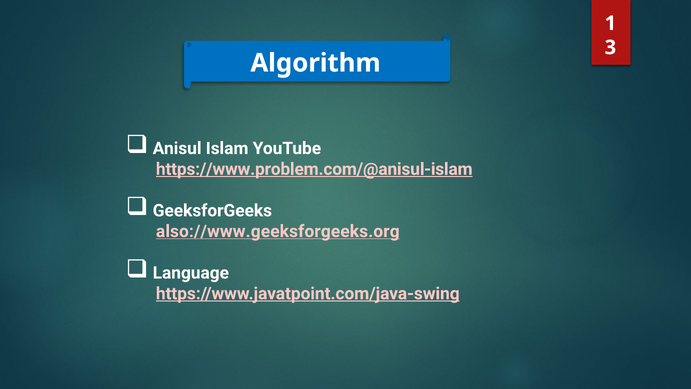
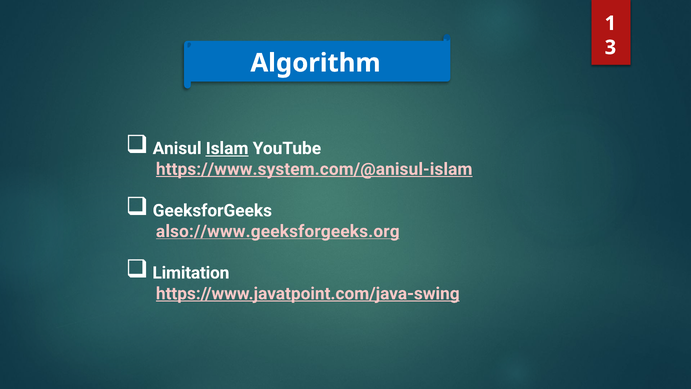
Islam underline: none -> present
https://www.problem.com/@anisul-islam: https://www.problem.com/@anisul-islam -> https://www.system.com/@anisul-islam
Language: Language -> Limitation
